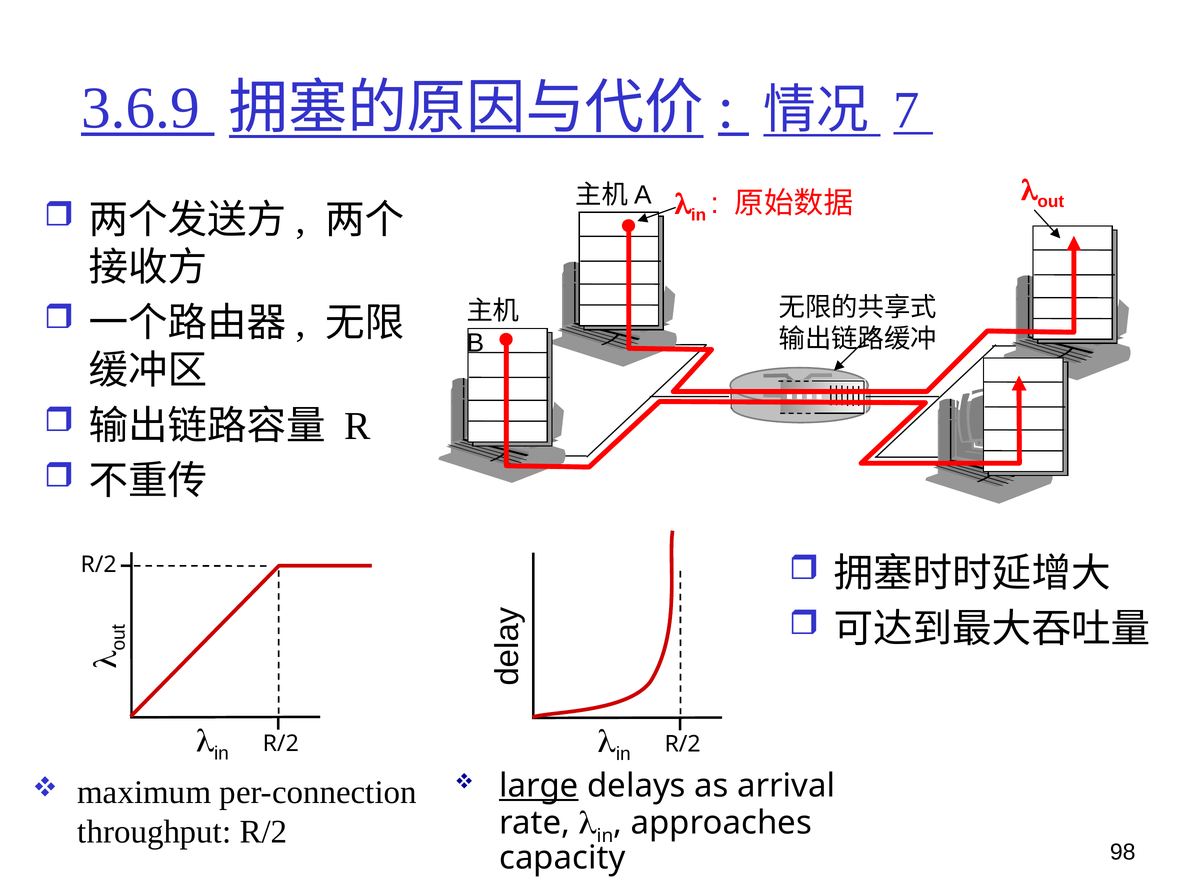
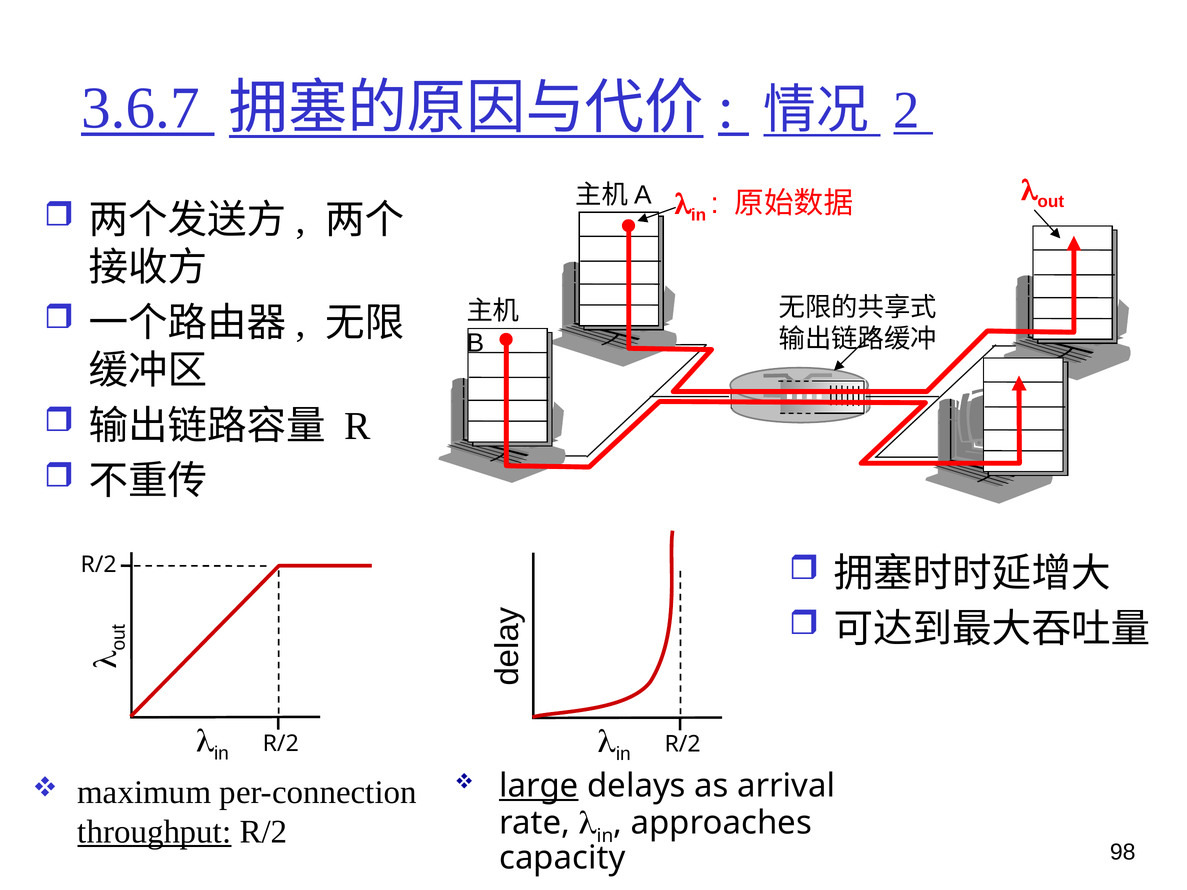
3.6.9: 3.6.9 -> 3.6.7
7: 7 -> 2
throughput underline: none -> present
